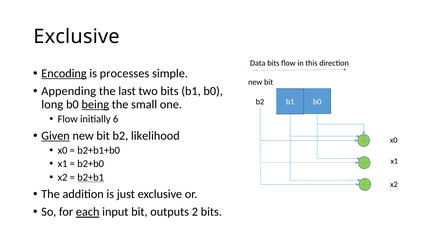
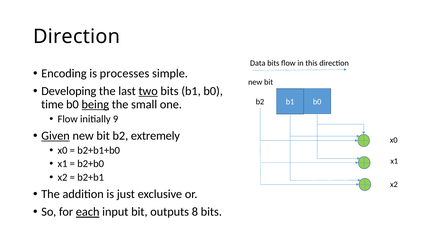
Exclusive at (77, 37): Exclusive -> Direction
Encoding underline: present -> none
Appending: Appending -> Developing
two underline: none -> present
long: long -> time
6: 6 -> 9
likelihood: likelihood -> extremely
b2+b1 underline: present -> none
2: 2 -> 8
